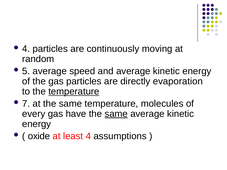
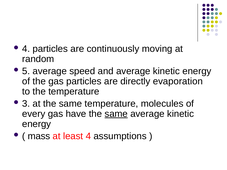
temperature at (74, 92) underline: present -> none
7: 7 -> 3
oxide: oxide -> mass
